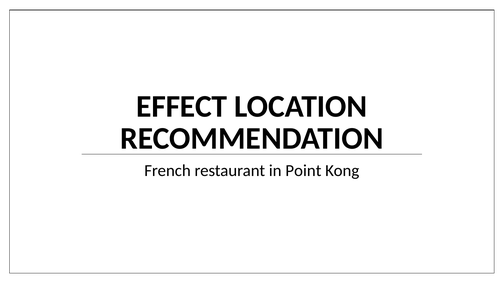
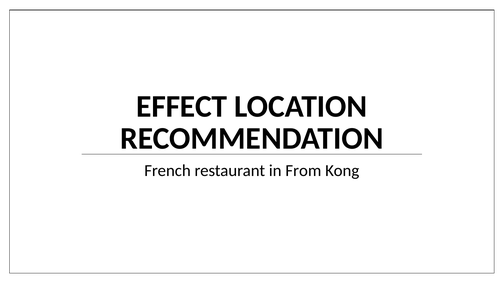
Point: Point -> From
